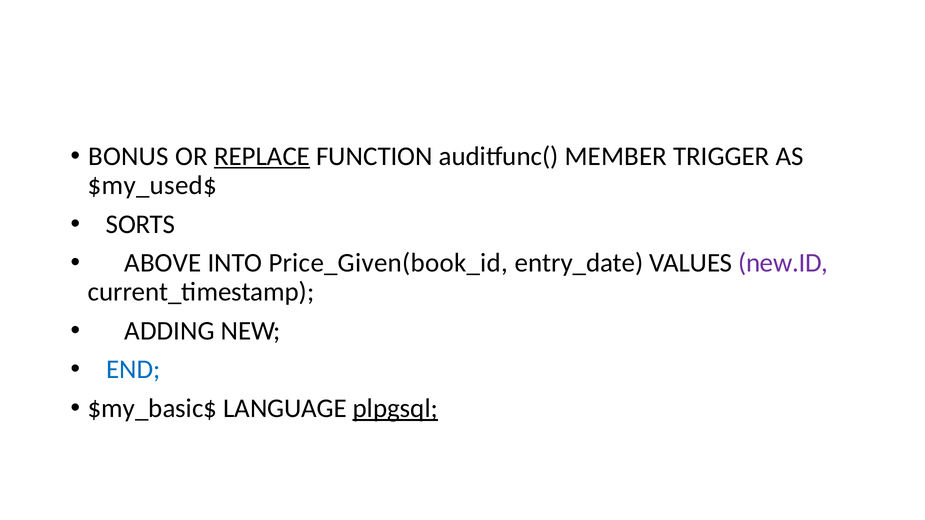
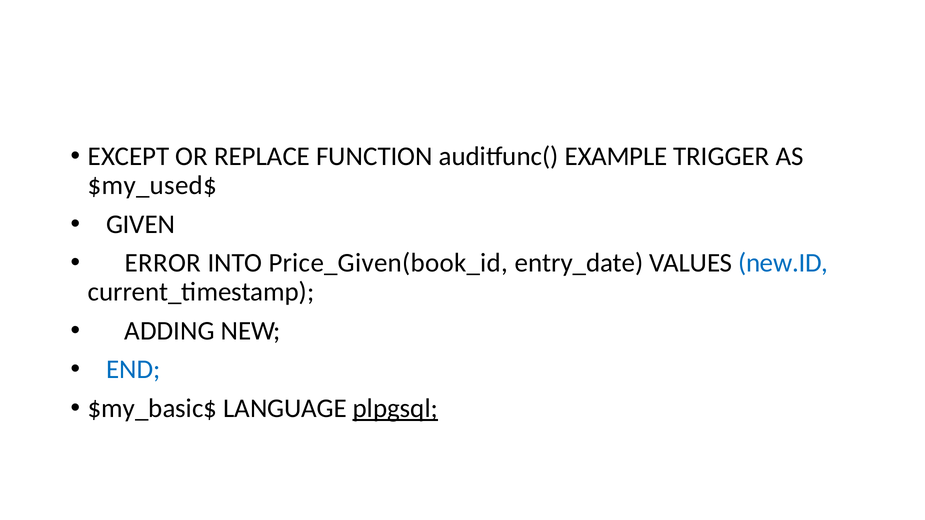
BONUS: BONUS -> EXCEPT
REPLACE underline: present -> none
MEMBER: MEMBER -> EXAMPLE
SORTS: SORTS -> GIVEN
ABOVE: ABOVE -> ERROR
new.ID colour: purple -> blue
